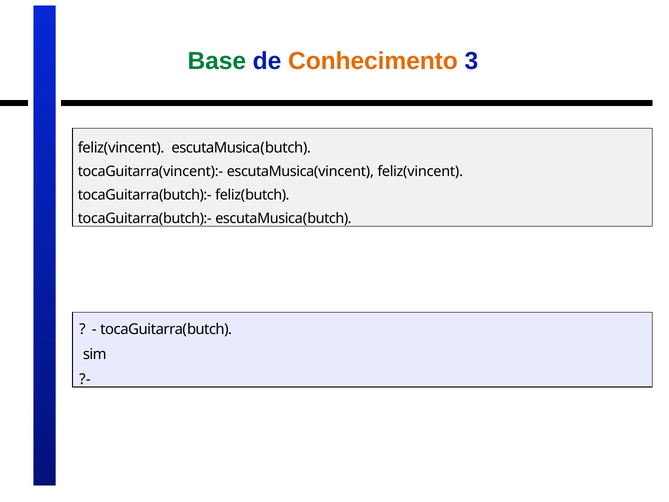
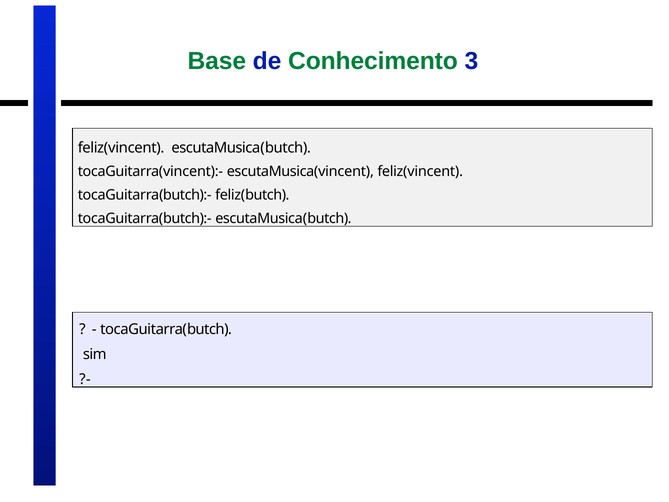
Conhecimento colour: orange -> green
